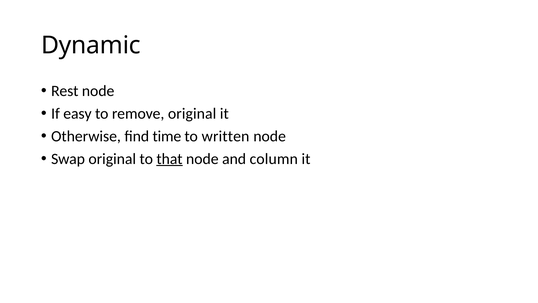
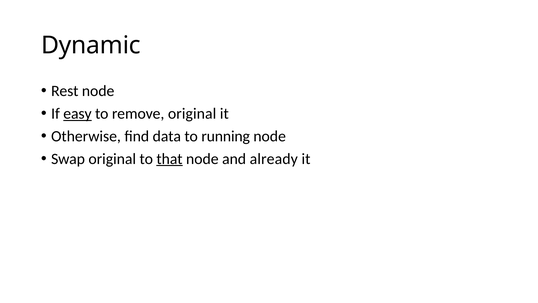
easy underline: none -> present
time: time -> data
written: written -> running
column: column -> already
